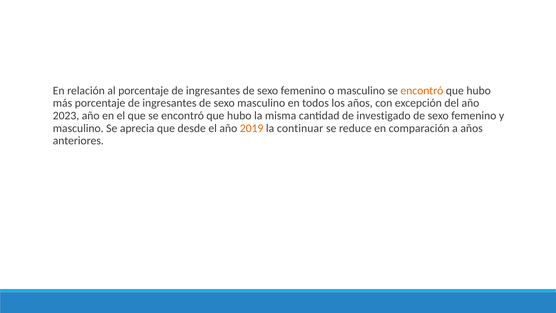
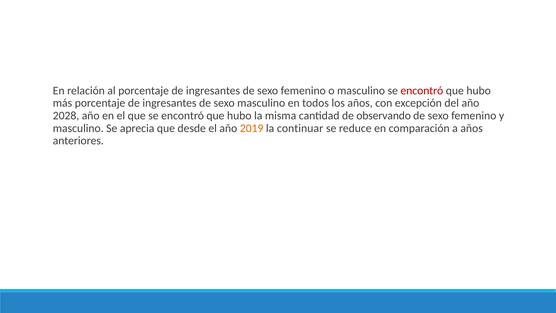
encontró at (422, 91) colour: orange -> red
2023: 2023 -> 2028
investigado: investigado -> observando
